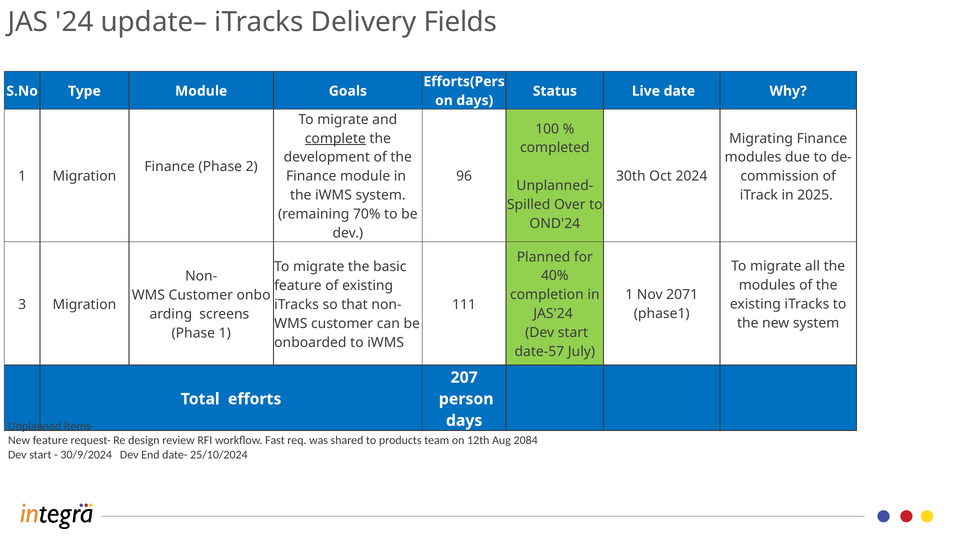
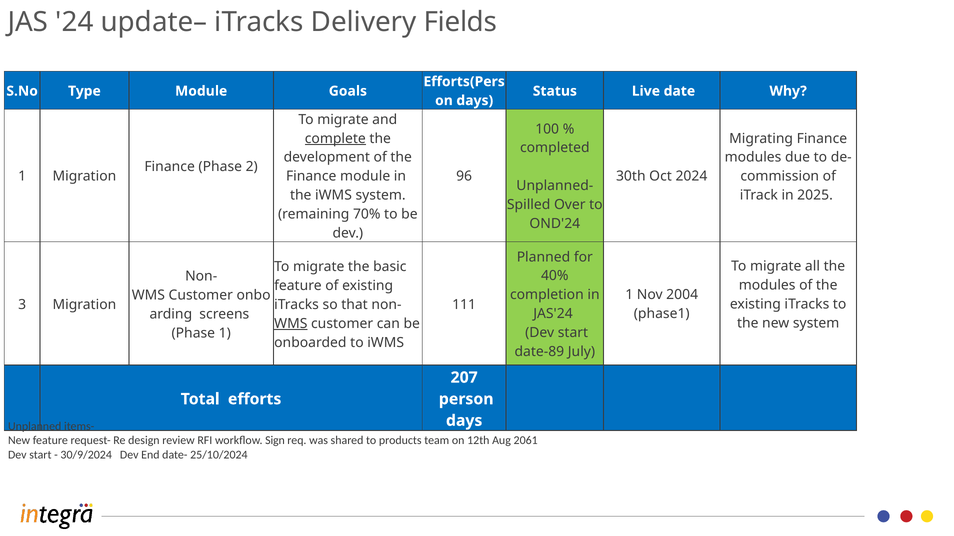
2071: 2071 -> 2004
WMS at (291, 324) underline: none -> present
date-57: date-57 -> date-89
Fast: Fast -> Sign
2084: 2084 -> 2061
